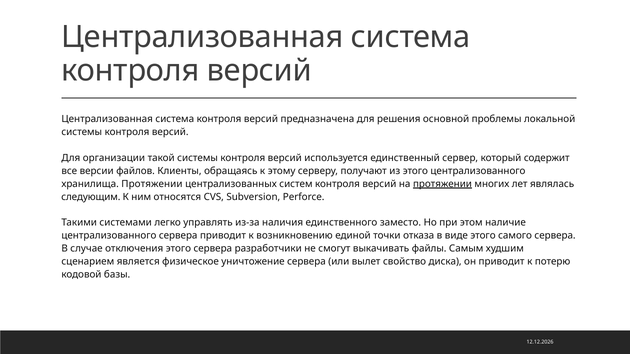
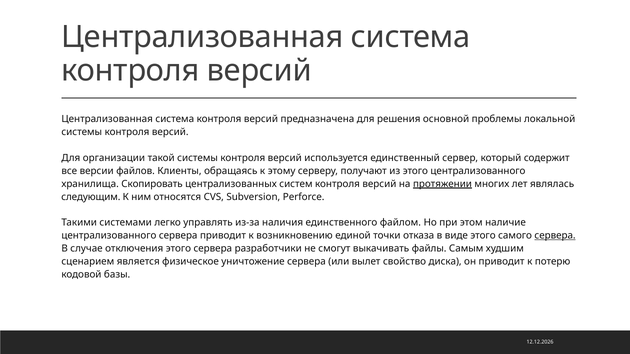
хранилища Протяжении: Протяжении -> Скопировать
заместо: заместо -> файлом
сервера at (555, 236) underline: none -> present
